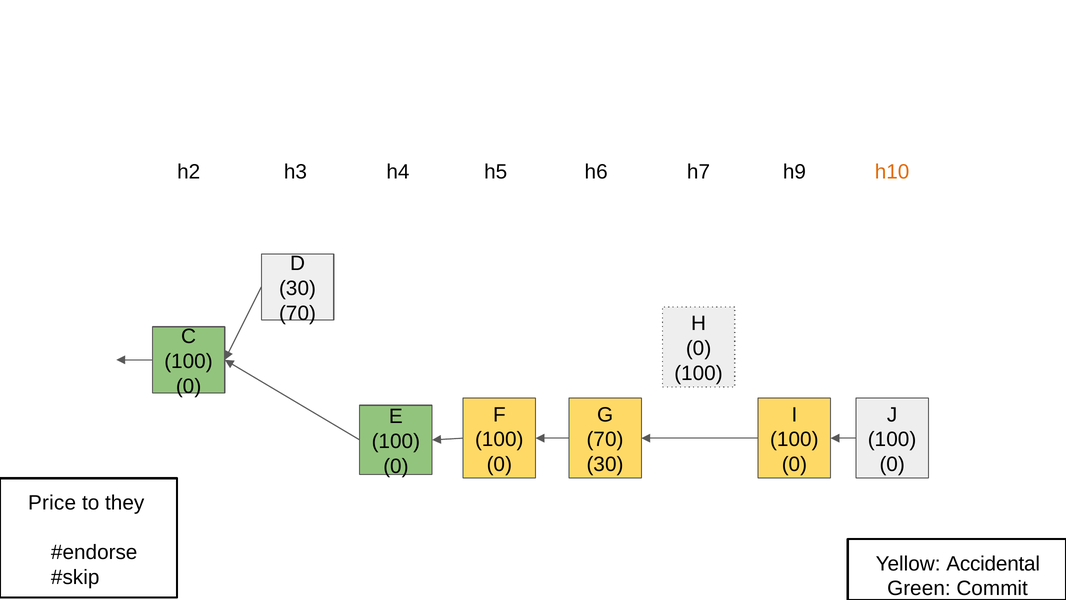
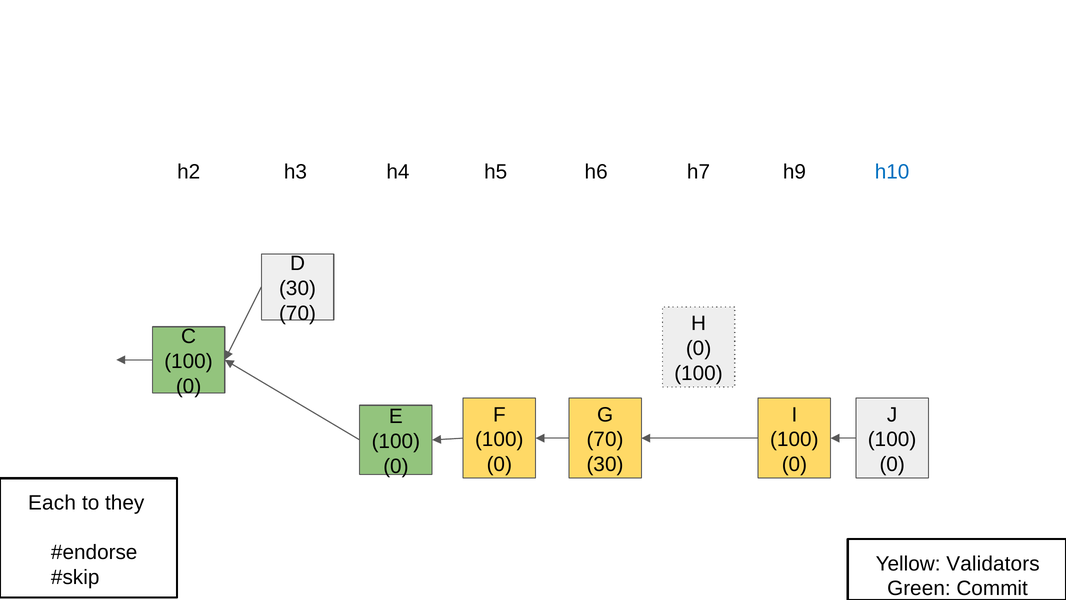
h10 colour: orange -> blue
Price: Price -> Each
Accidental: Accidental -> Validators
